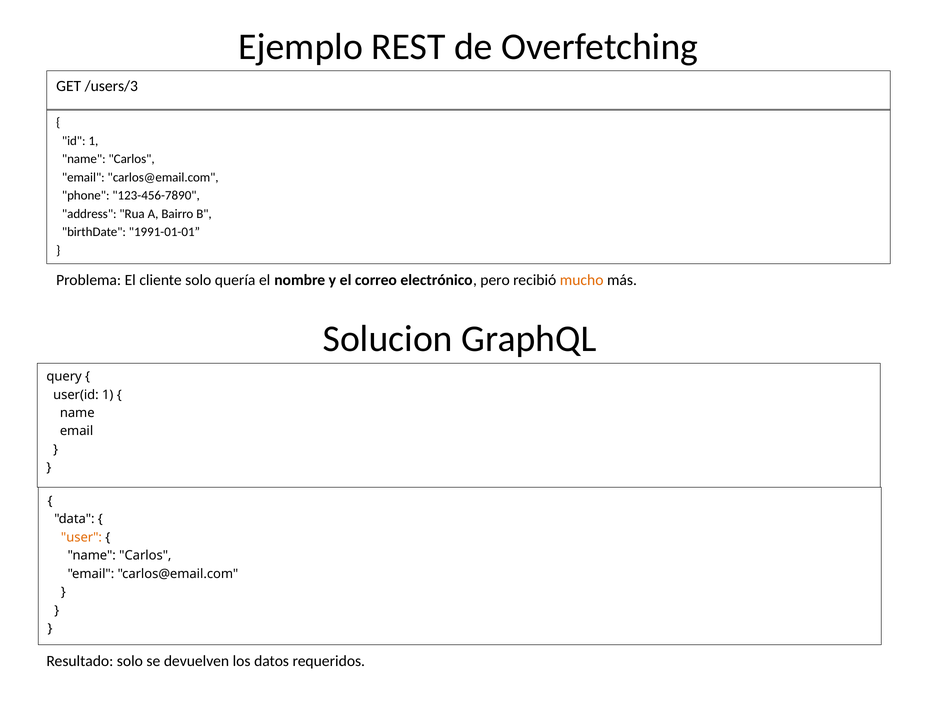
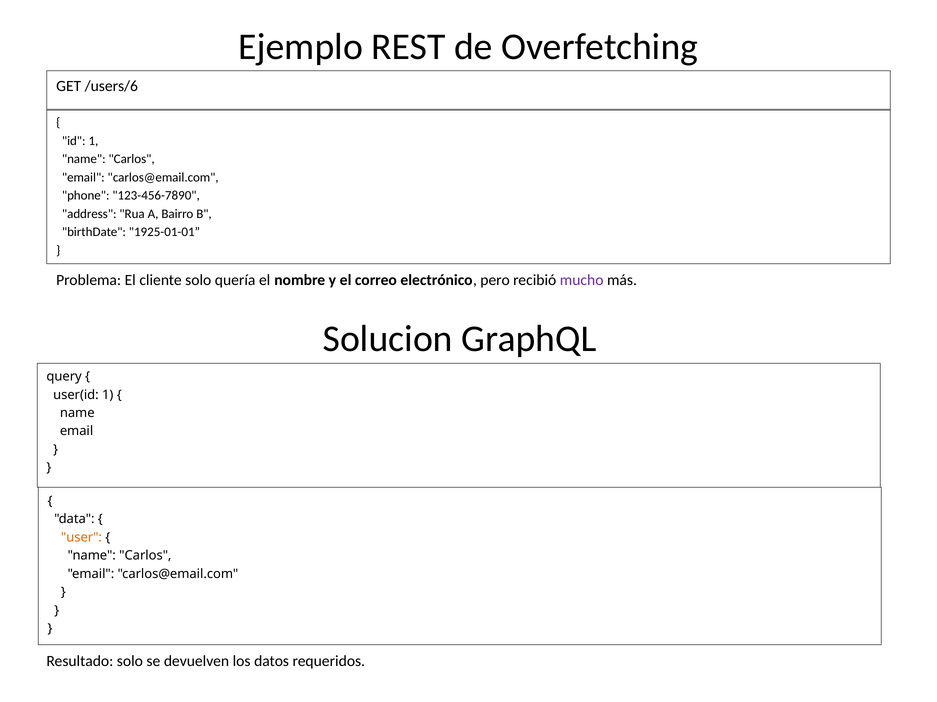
/users/3: /users/3 -> /users/6
1991-01-01: 1991-01-01 -> 1925-01-01
mucho colour: orange -> purple
